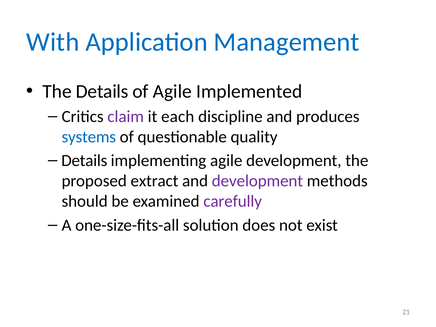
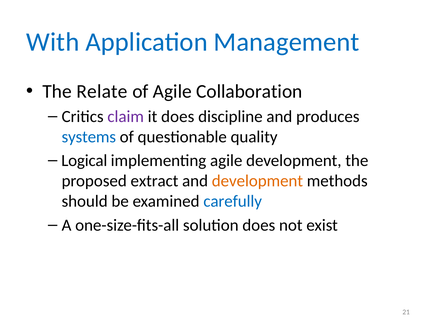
The Details: Details -> Relate
Implemented: Implemented -> Collaboration
it each: each -> does
Details at (84, 161): Details -> Logical
development at (257, 181) colour: purple -> orange
carefully colour: purple -> blue
